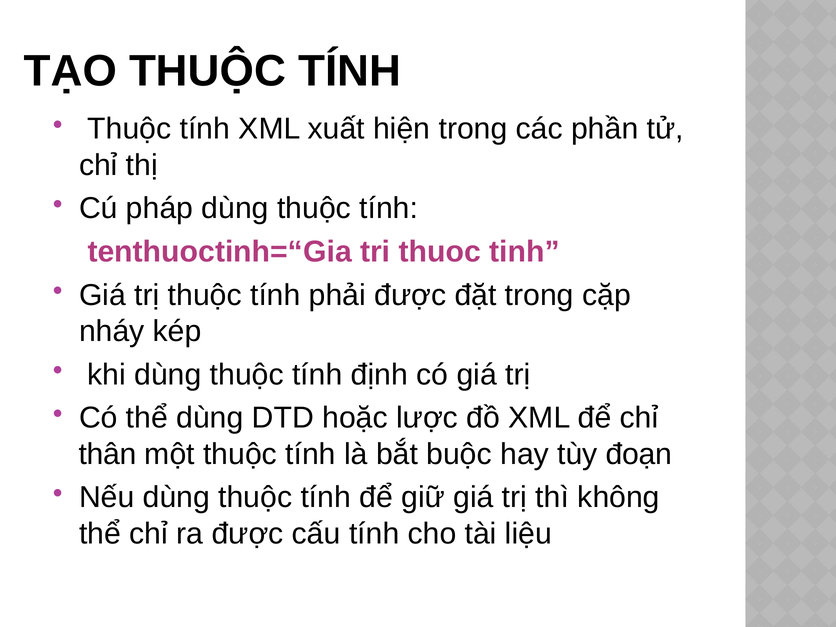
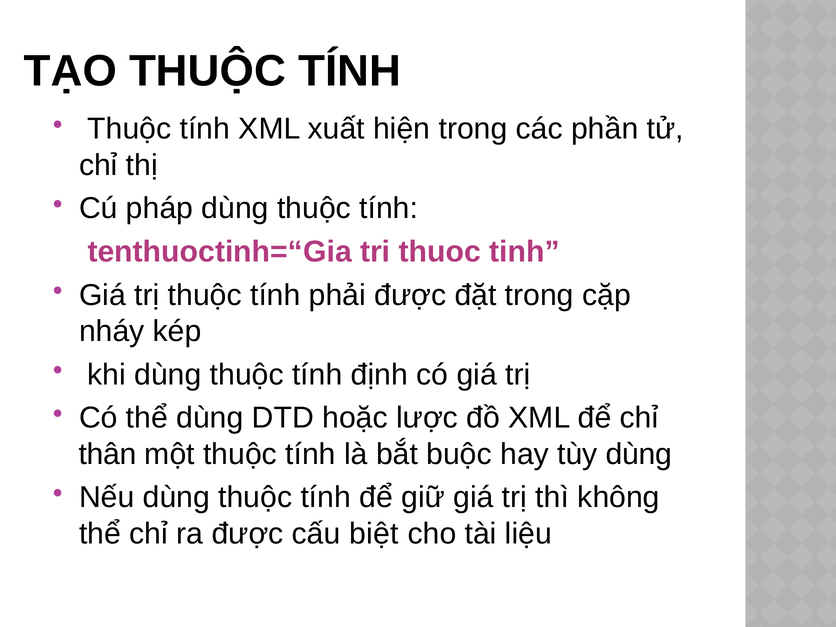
tùy đoạn: đoạn -> dùng
cấu tính: tính -> biệt
